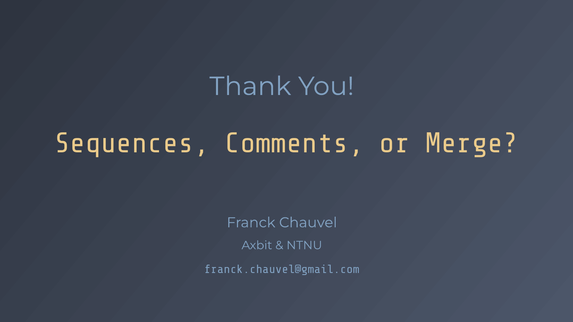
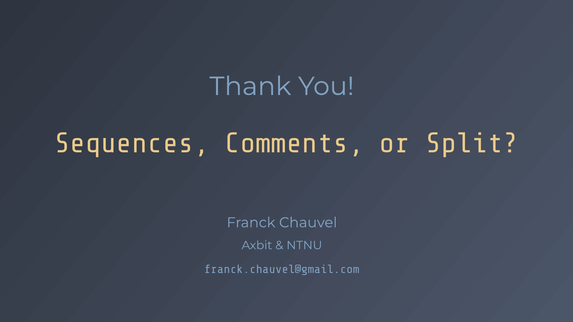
Merge: Merge -> Split
